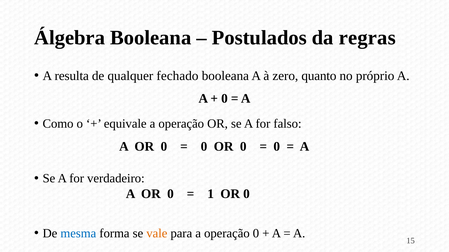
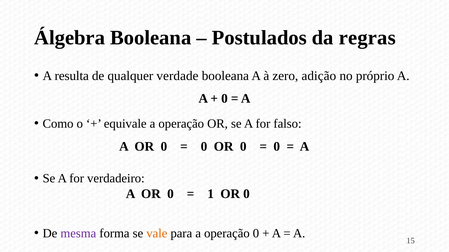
fechado: fechado -> verdade
quanto: quanto -> adição
mesma colour: blue -> purple
